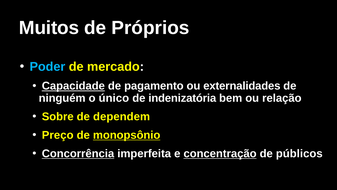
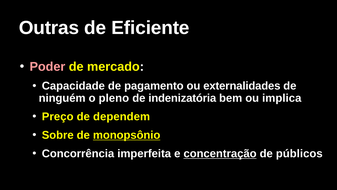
Muitos: Muitos -> Outras
Próprios: Próprios -> Eficiente
Poder colour: light blue -> pink
Capacidade underline: present -> none
único: único -> pleno
relação: relação -> implica
Sobre: Sobre -> Preço
Preço: Preço -> Sobre
Concorrência underline: present -> none
